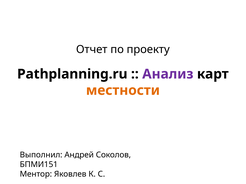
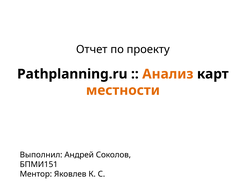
Анализ colour: purple -> orange
